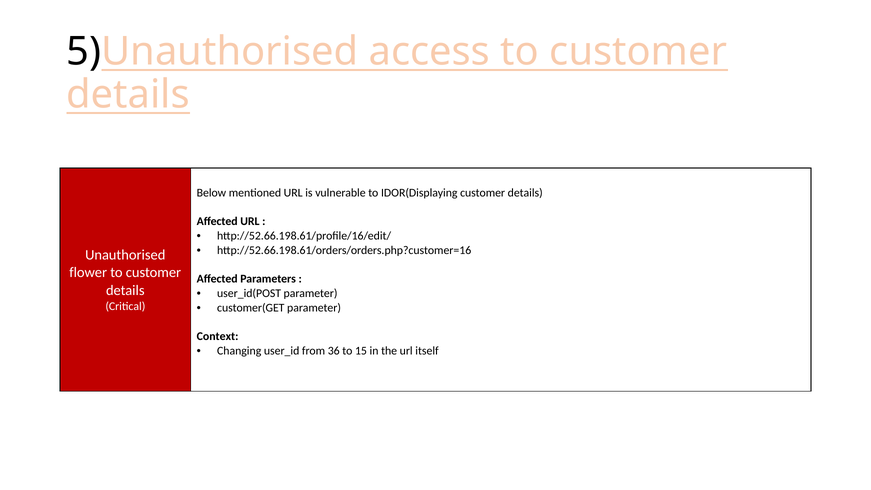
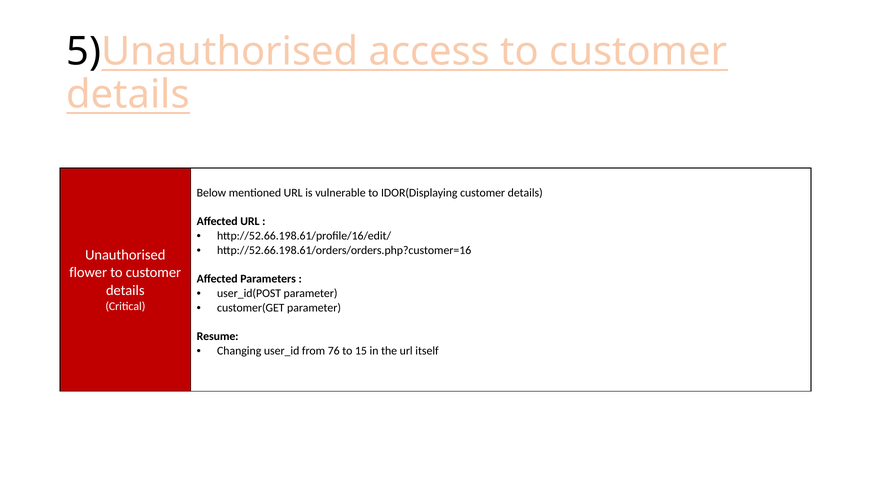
Context: Context -> Resume
36: 36 -> 76
